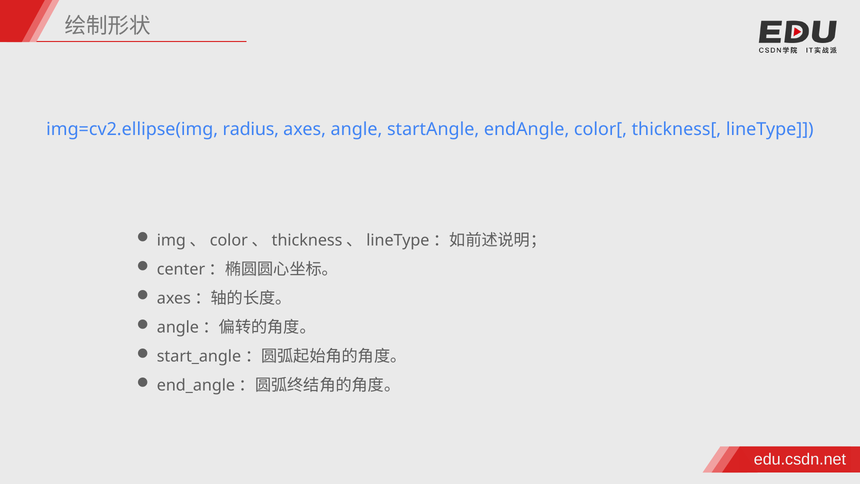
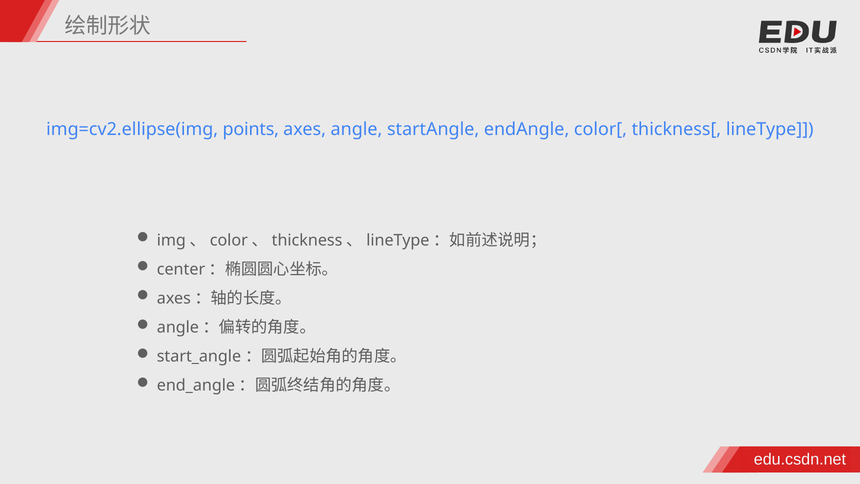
radius: radius -> points
